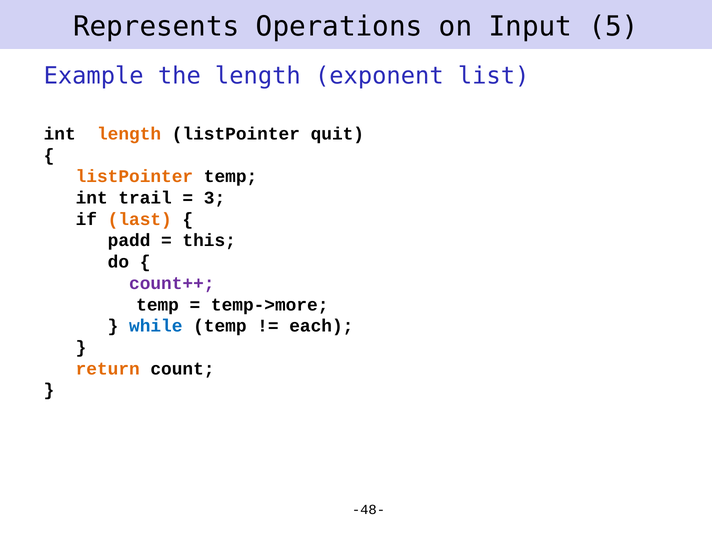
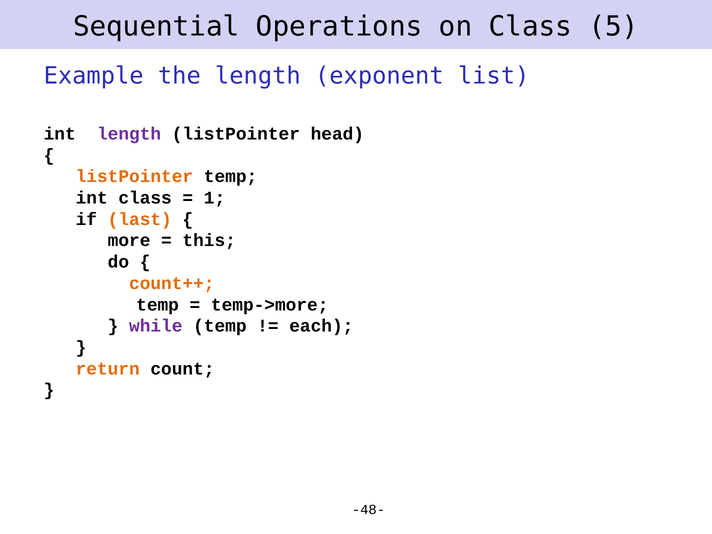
Represents: Represents -> Sequential
on Input: Input -> Class
length at (129, 134) colour: orange -> purple
quit: quit -> head
int trail: trail -> class
3: 3 -> 1
padd: padd -> more
count++ colour: purple -> orange
while colour: blue -> purple
